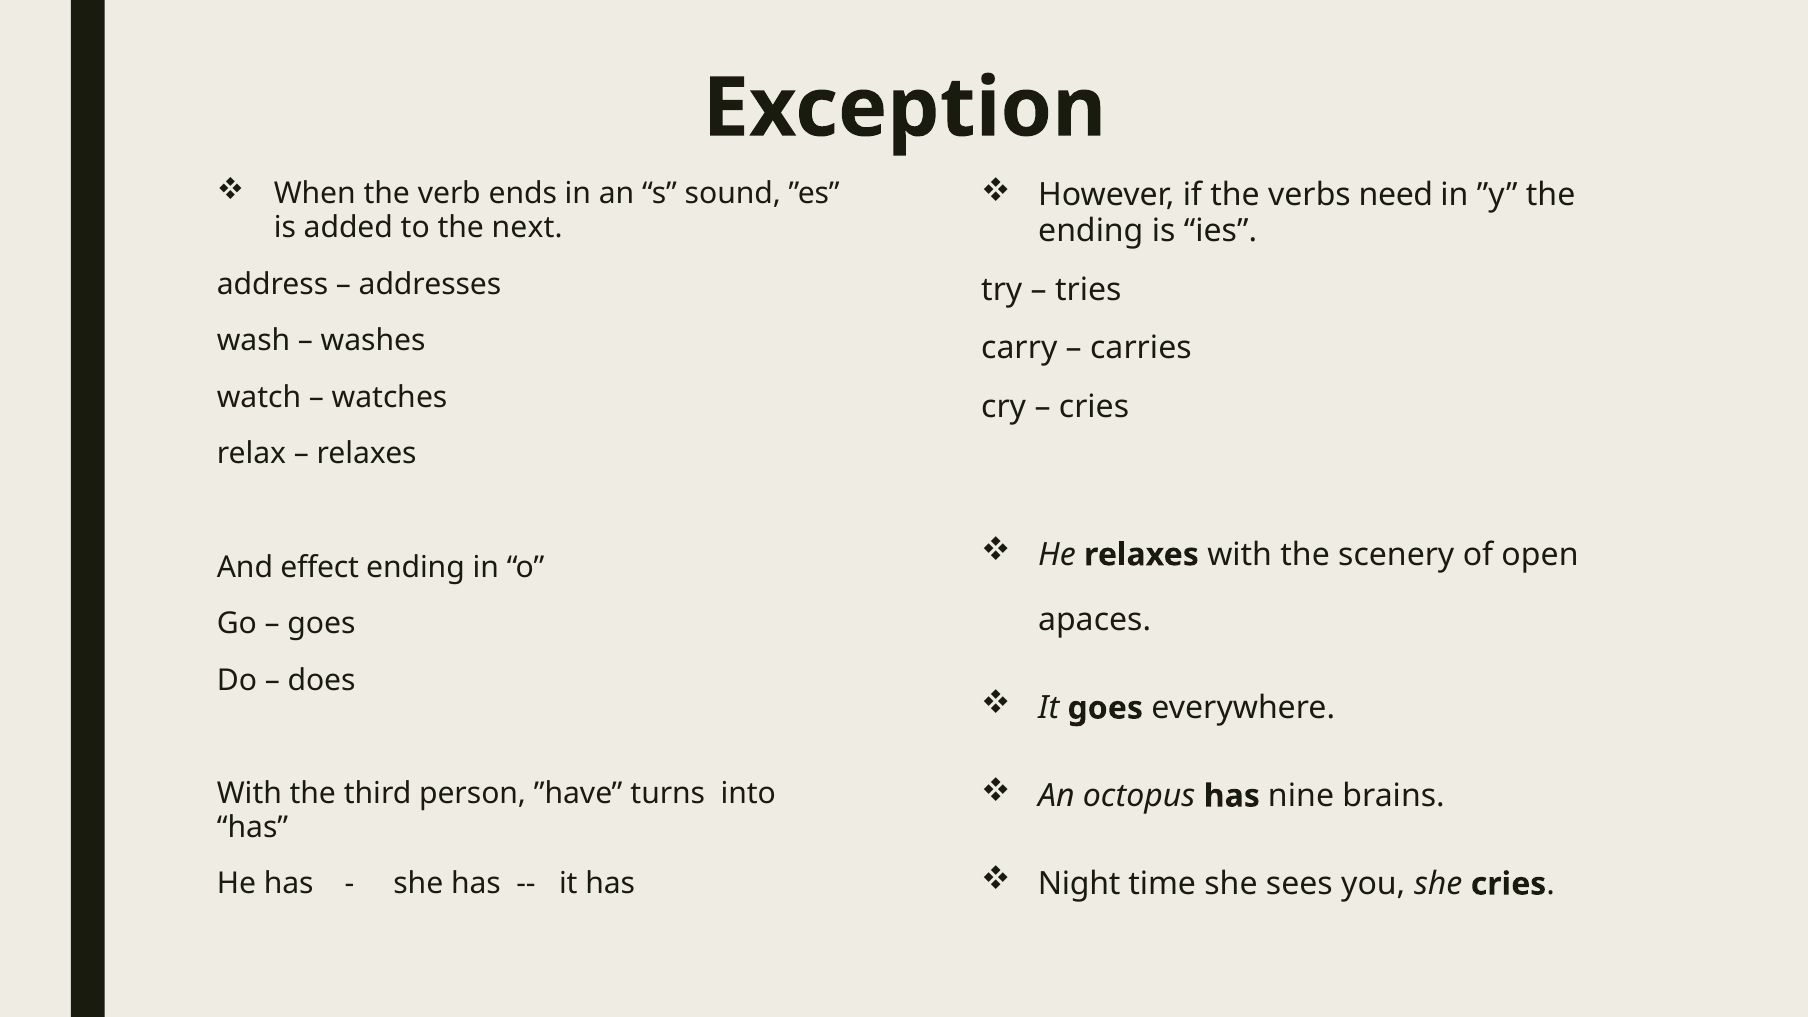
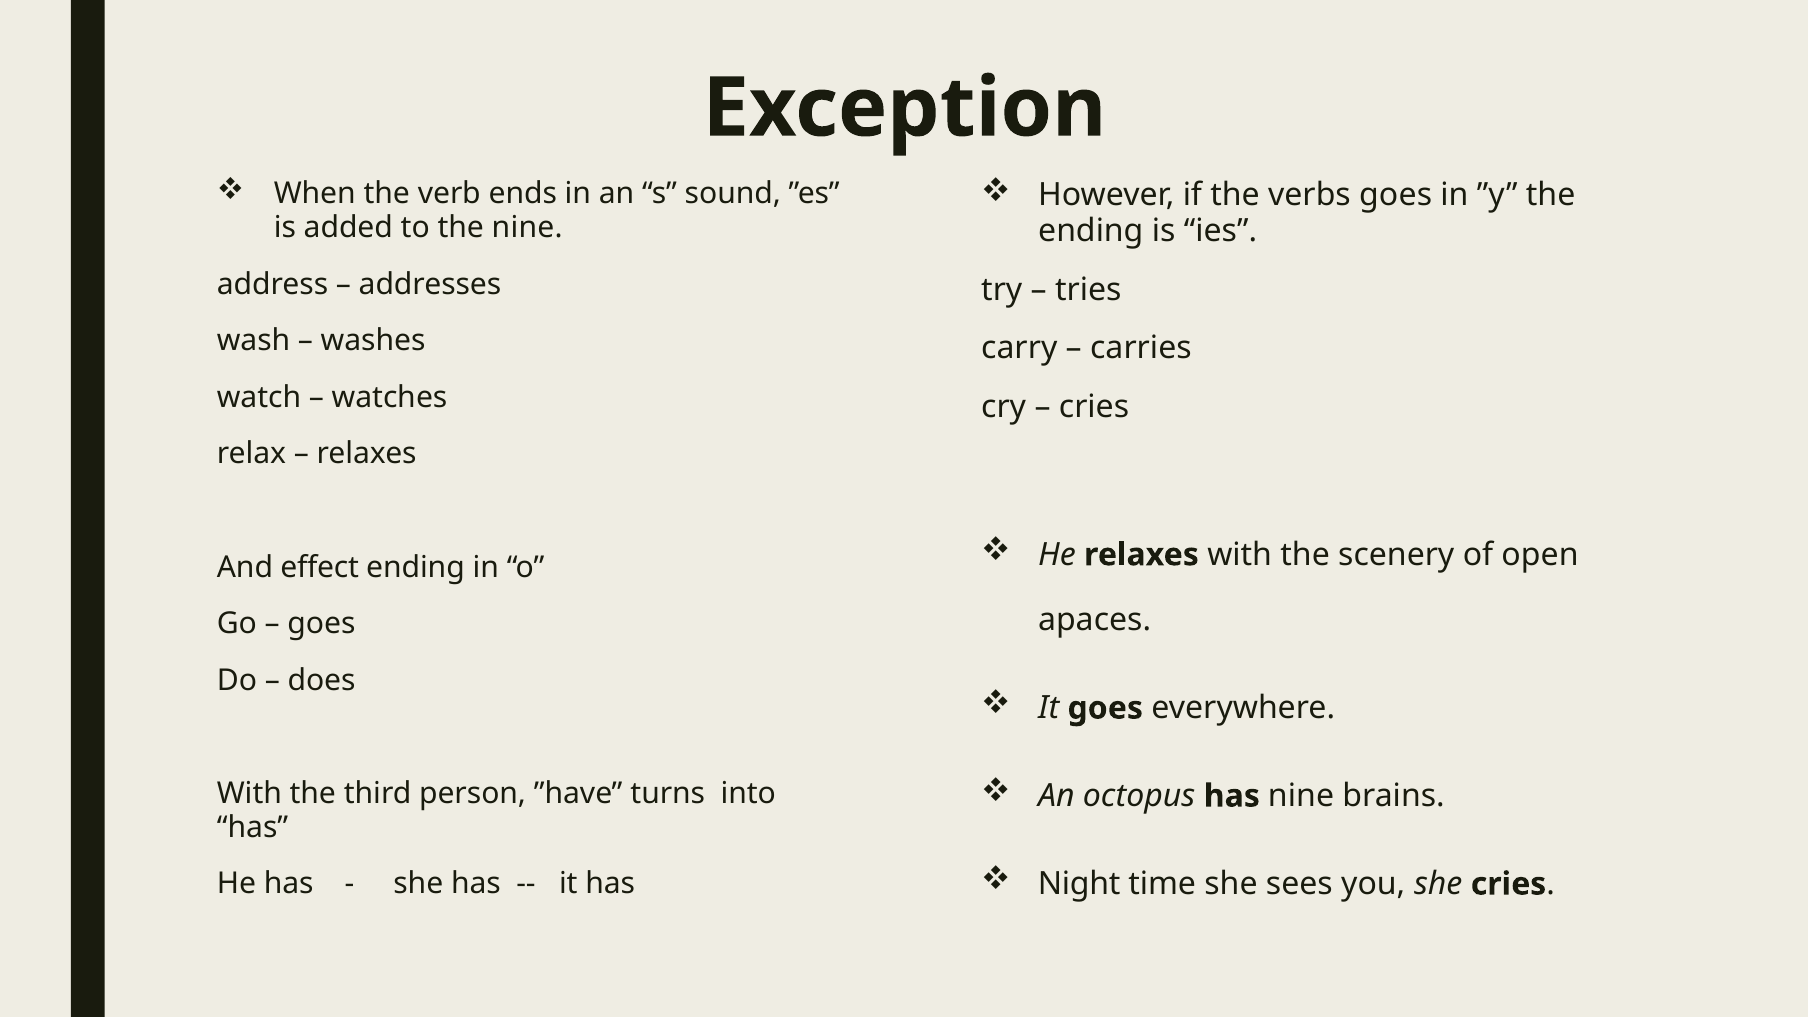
verbs need: need -> goes
the next: next -> nine
